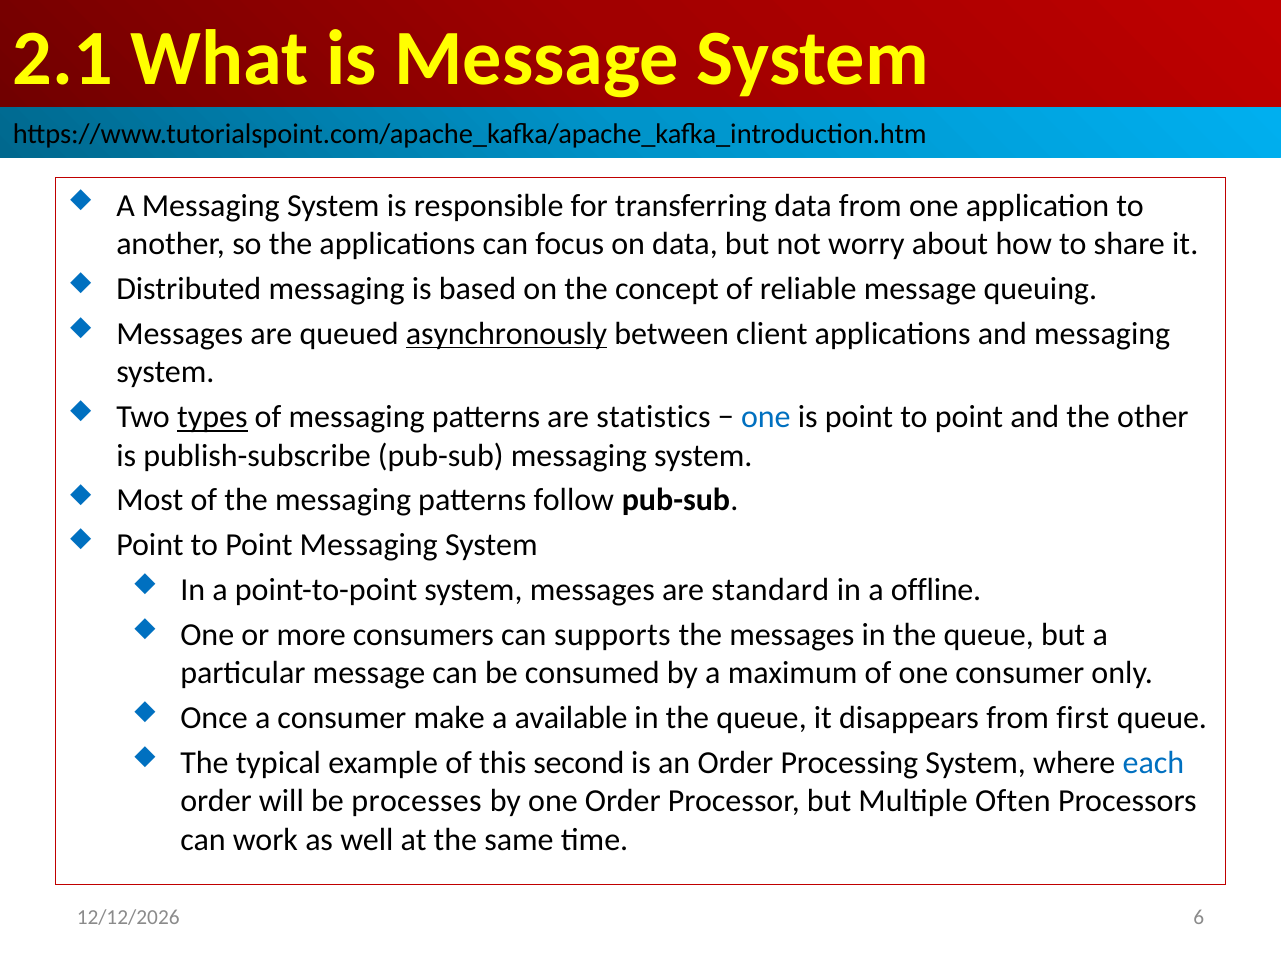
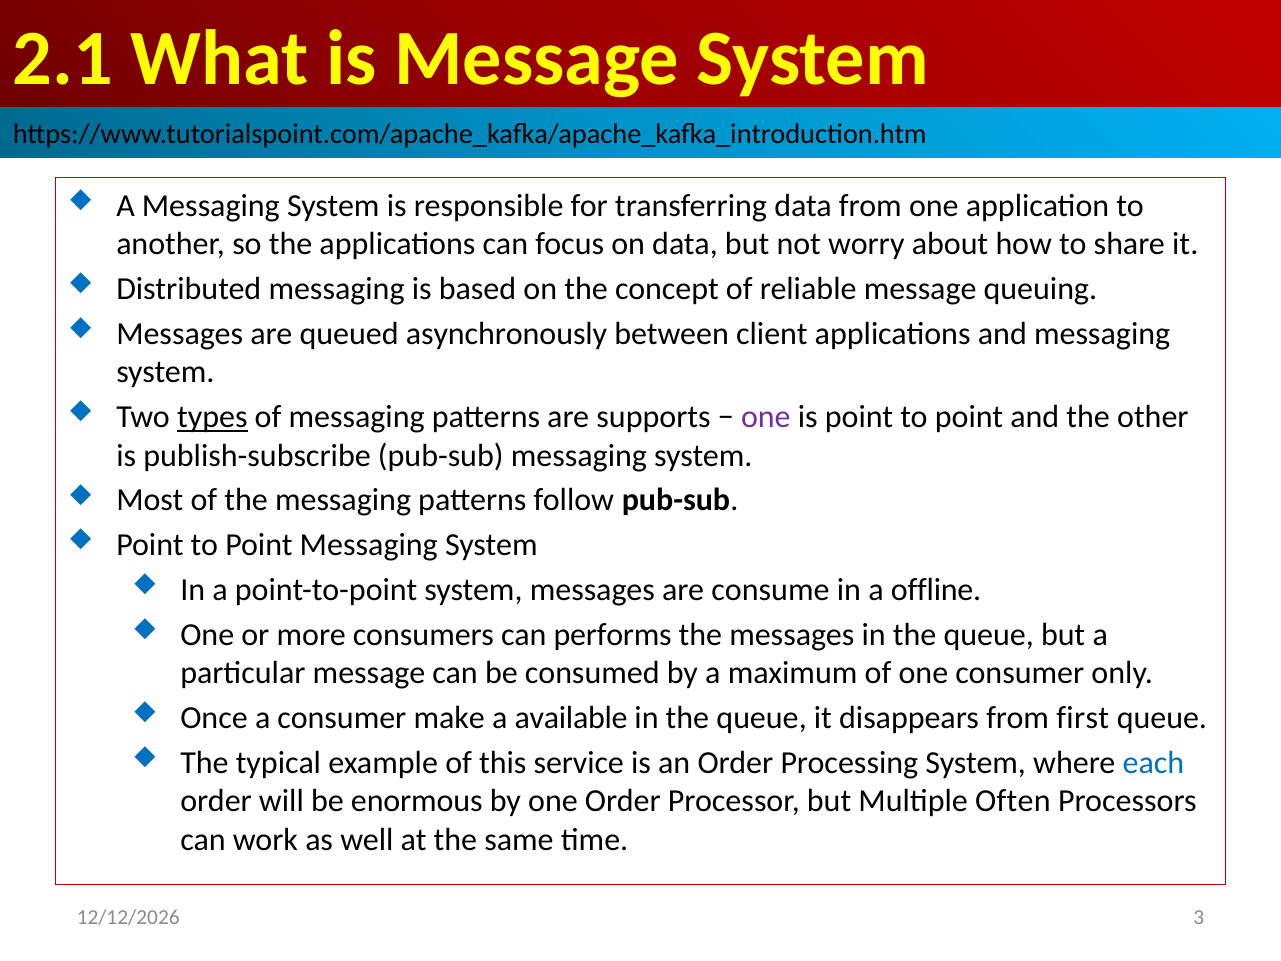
asynchronously underline: present -> none
statistics: statistics -> supports
one at (766, 417) colour: blue -> purple
standard: standard -> consume
supports: supports -> performs
second: second -> service
processes: processes -> enormous
6: 6 -> 3
